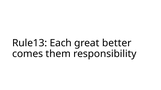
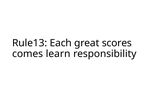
better: better -> scores
them: them -> learn
